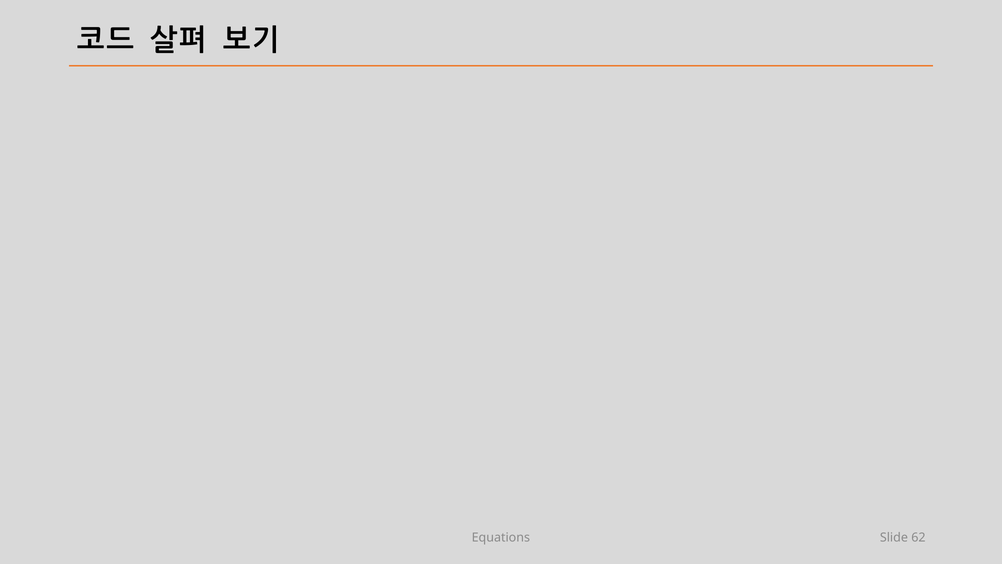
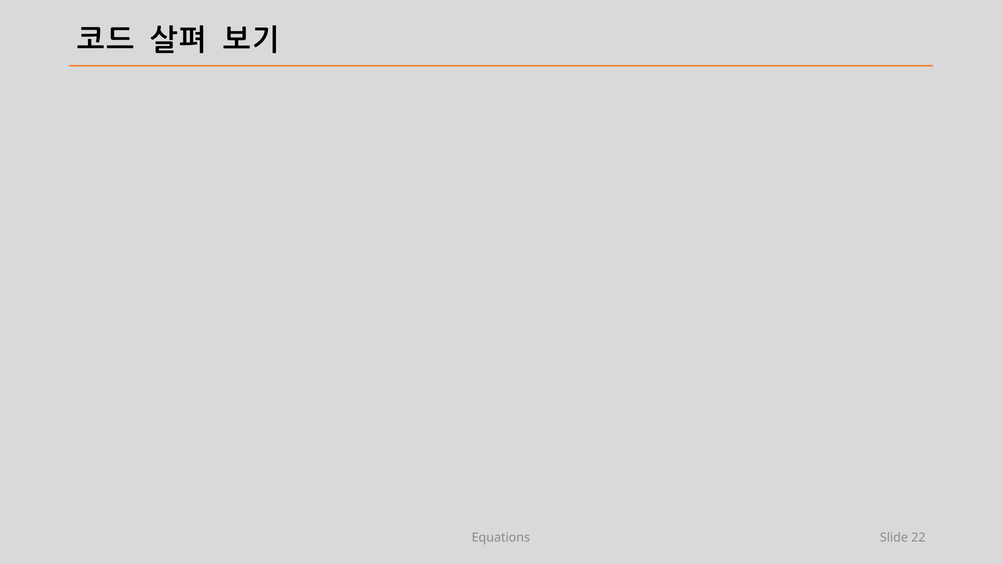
62: 62 -> 22
